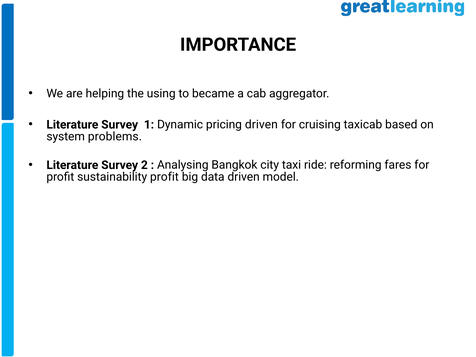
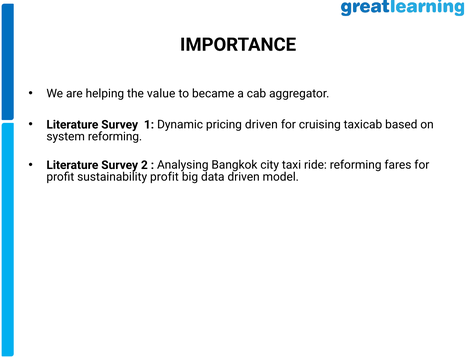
using: using -> value
system problems: problems -> reforming
